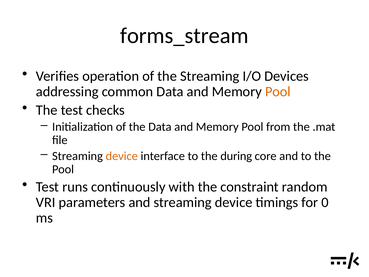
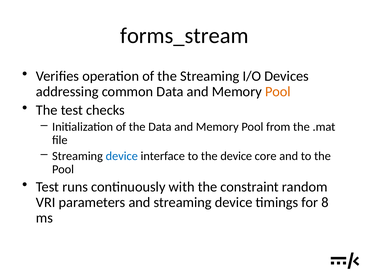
device at (122, 156) colour: orange -> blue
the during: during -> device
0: 0 -> 8
